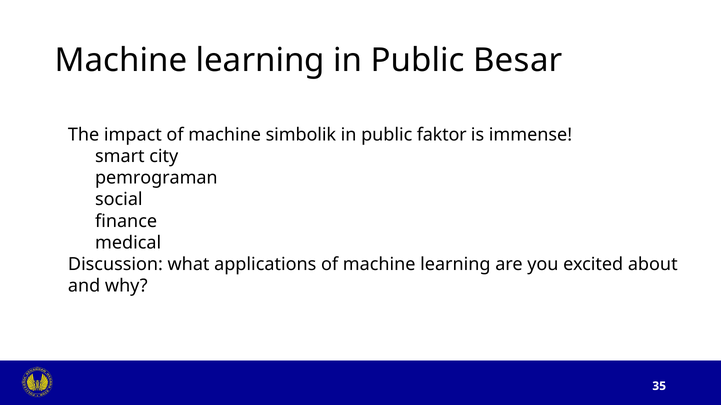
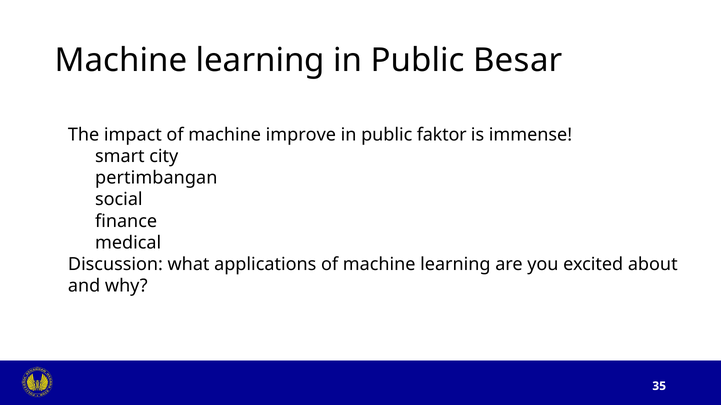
simbolik: simbolik -> improve
pemrograman: pemrograman -> pertimbangan
